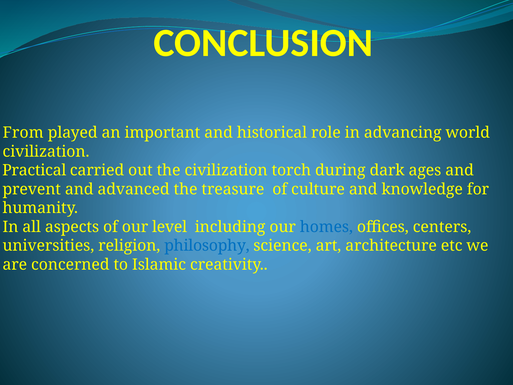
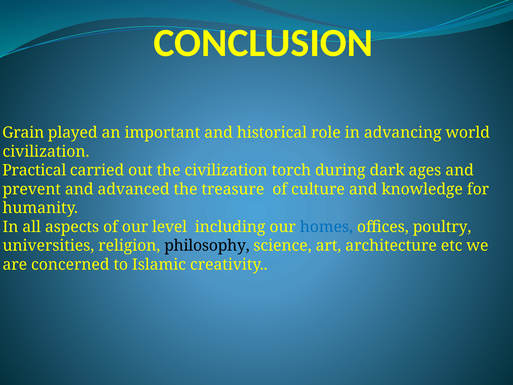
From: From -> Grain
centers: centers -> poultry
philosophy colour: blue -> black
